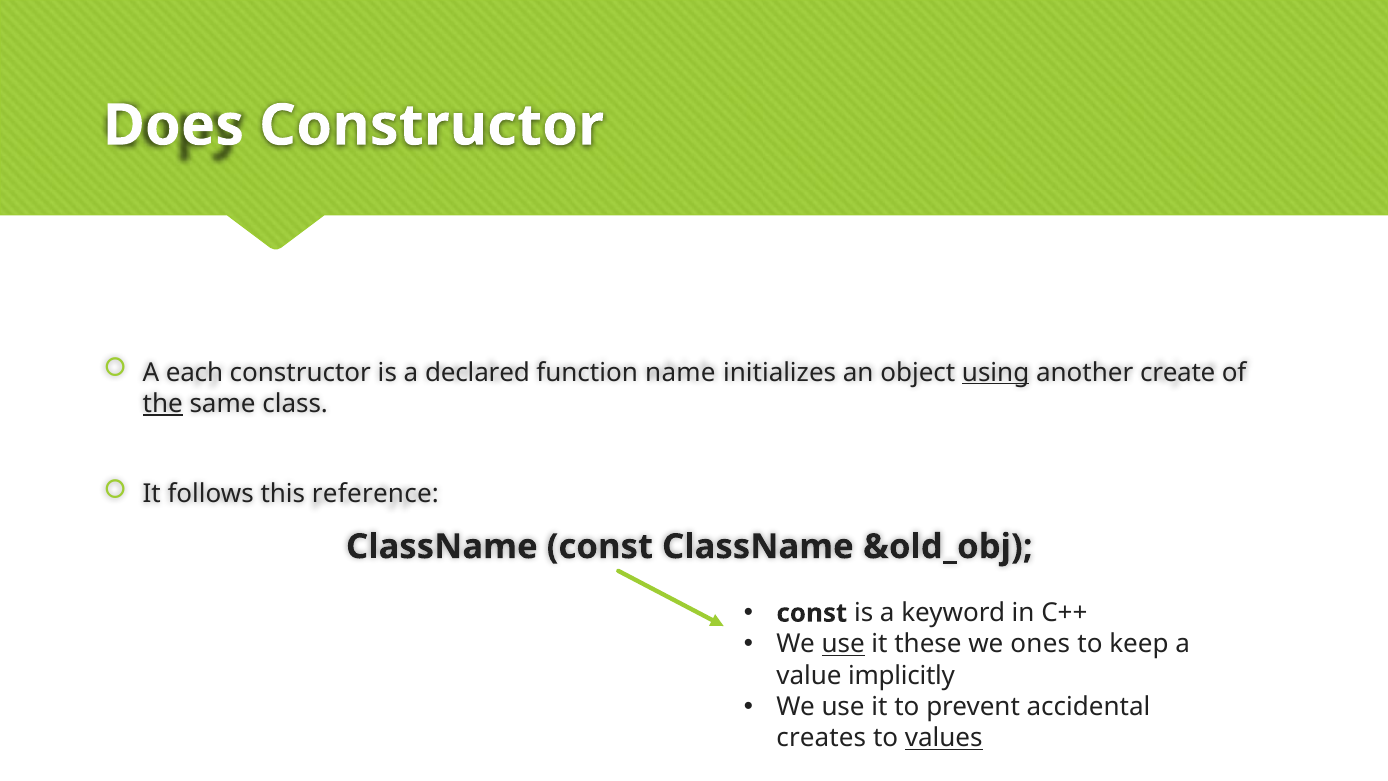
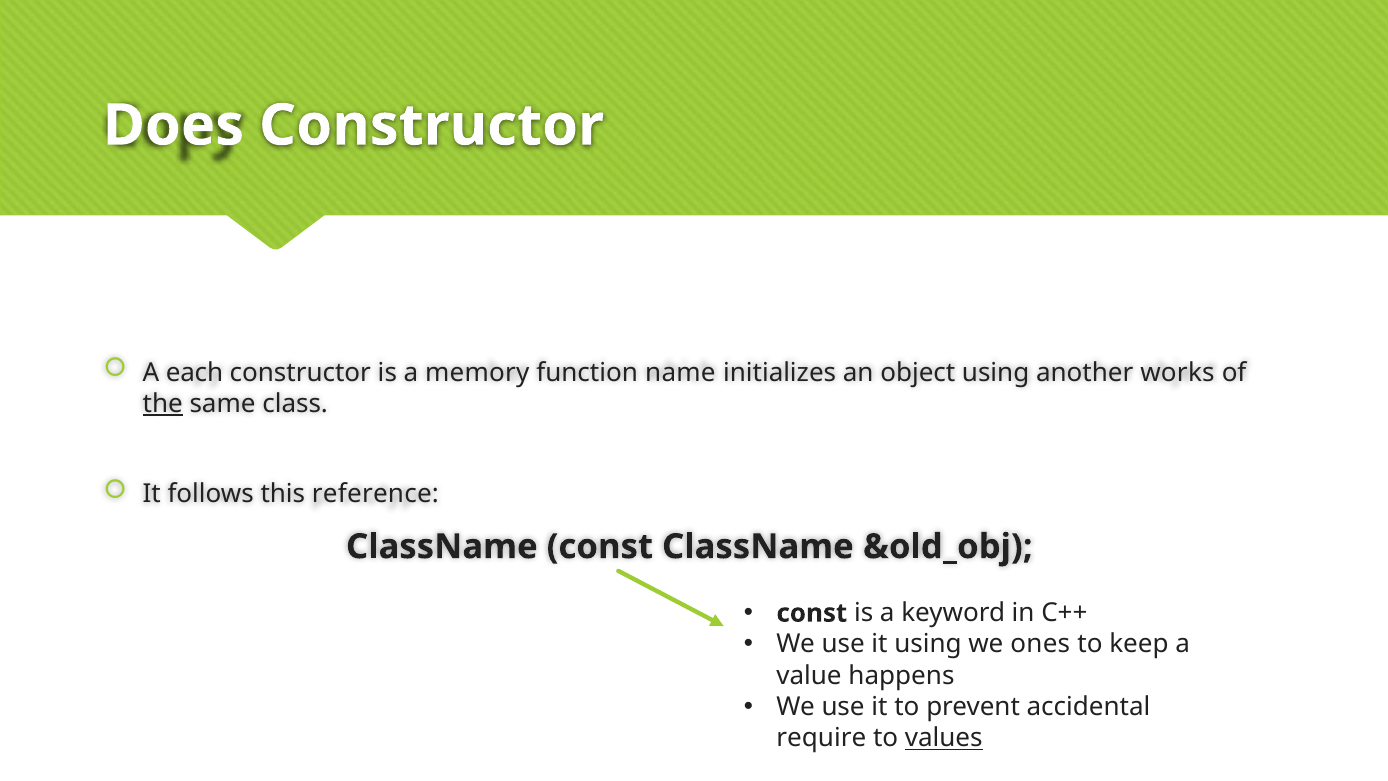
declared: declared -> memory
using at (996, 372) underline: present -> none
create: create -> works
use at (843, 644) underline: present -> none
it these: these -> using
implicitly: implicitly -> happens
creates: creates -> require
